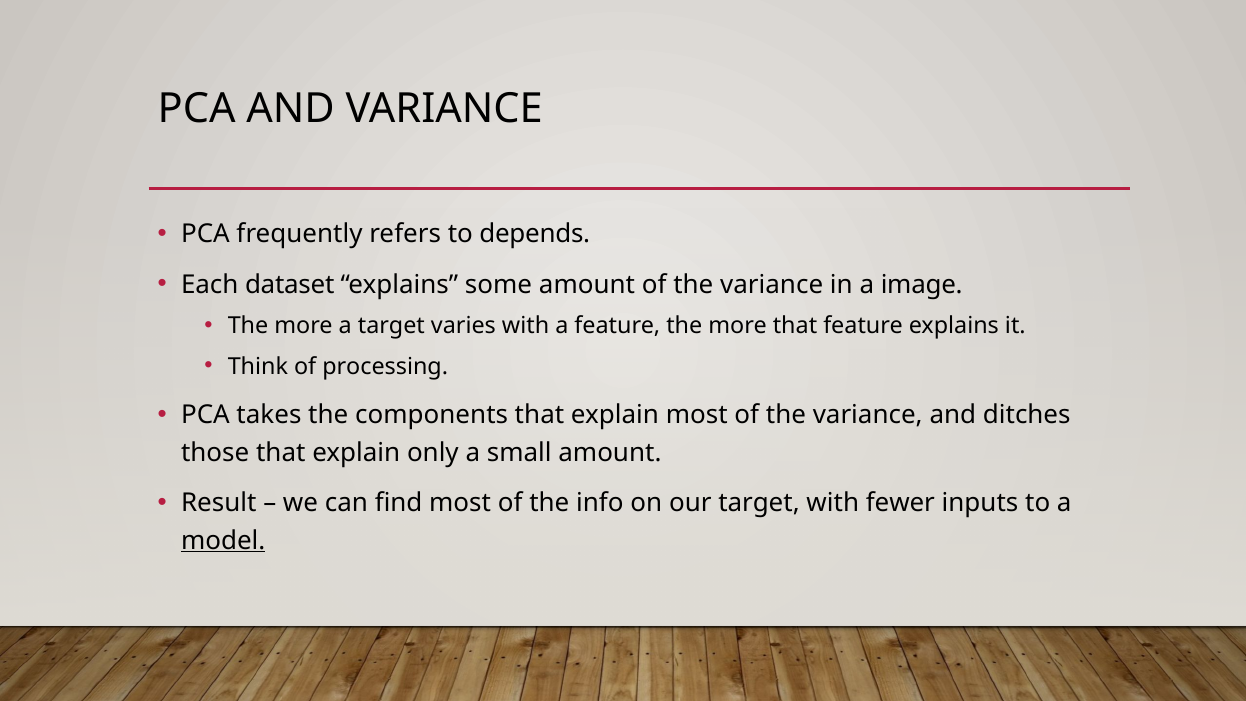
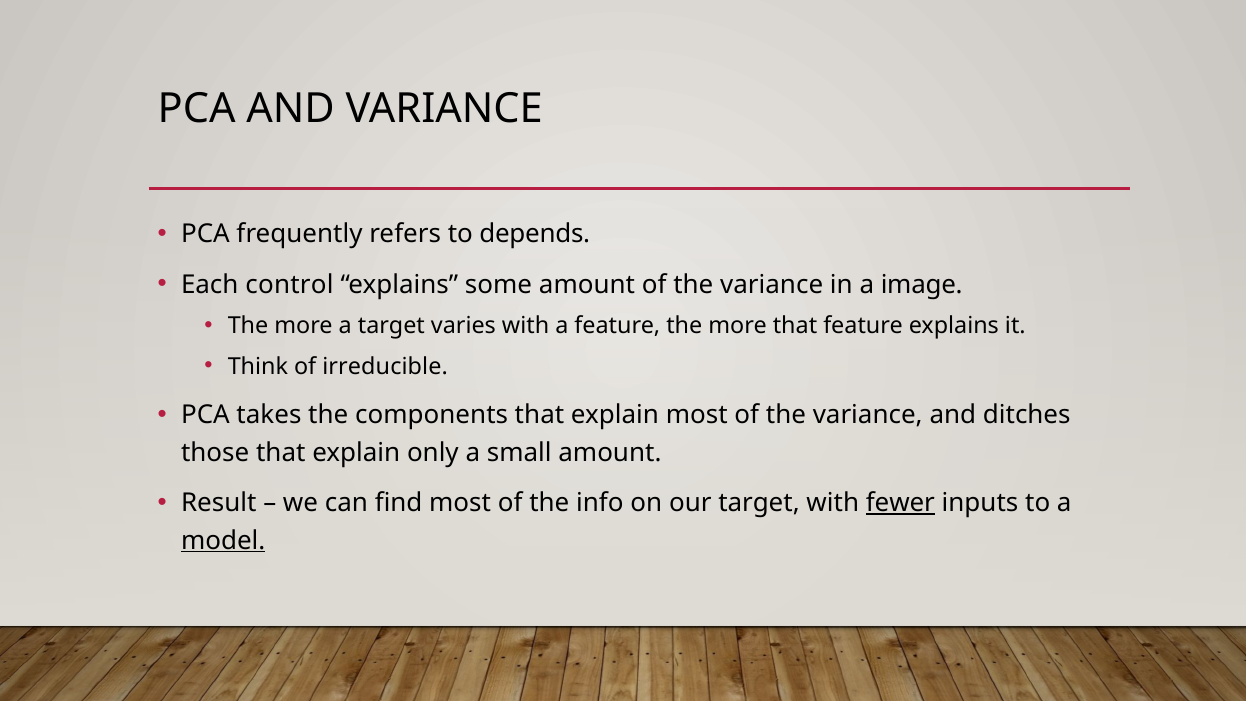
dataset: dataset -> control
processing: processing -> irreducible
fewer underline: none -> present
